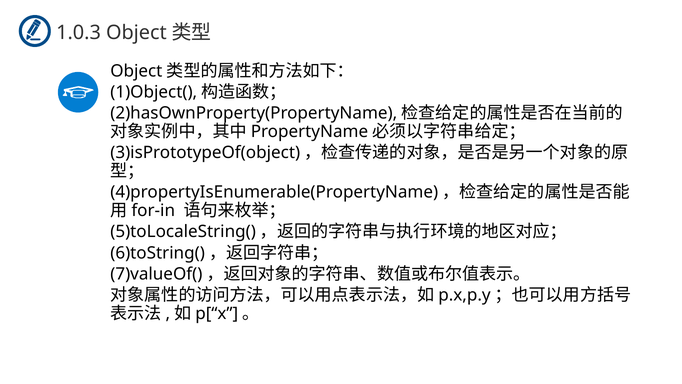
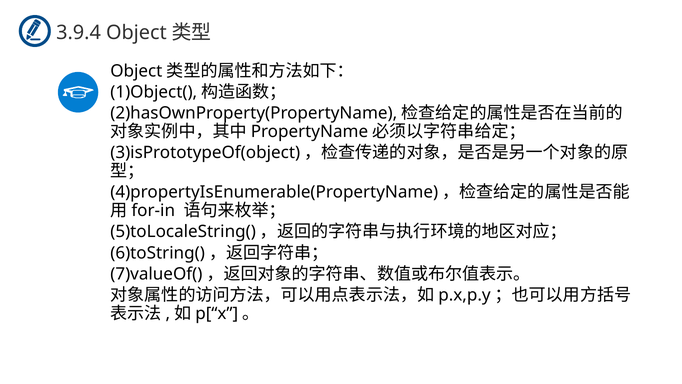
1.0.3: 1.0.3 -> 3.9.4
